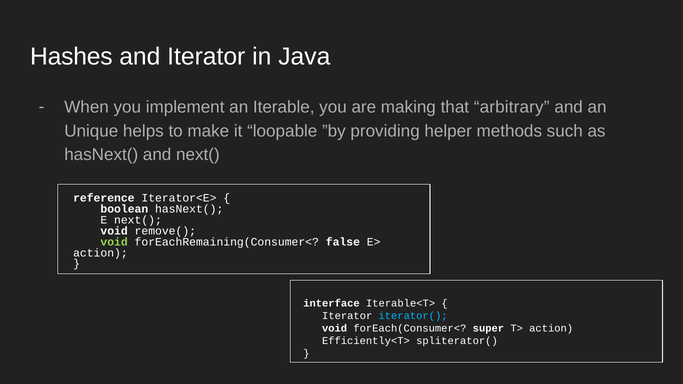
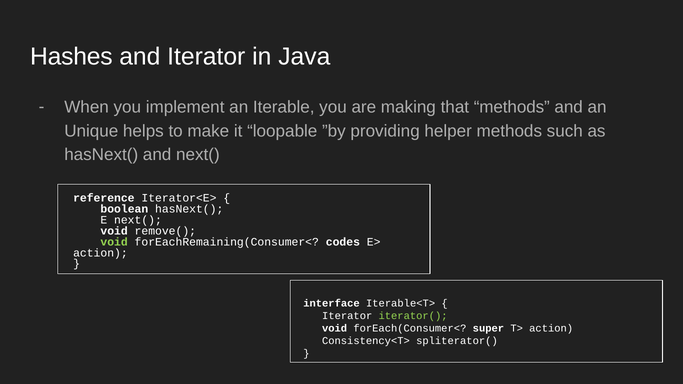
that arbitrary: arbitrary -> methods
false: false -> codes
iterator( colour: light blue -> light green
Efficiently<T>: Efficiently<T> -> Consistency<T>
